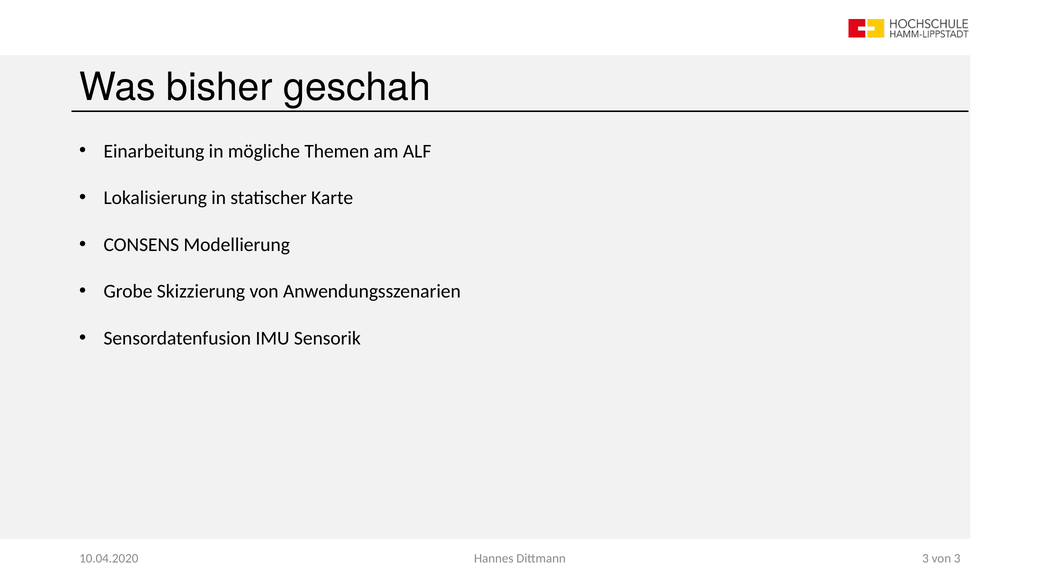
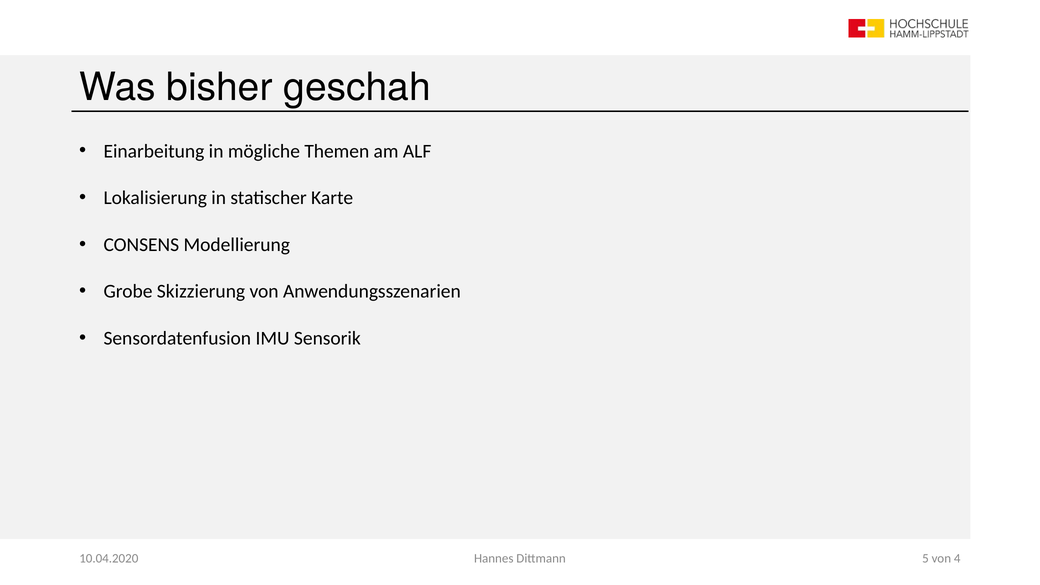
10.04.2020 3: 3 -> 5
von 3: 3 -> 4
